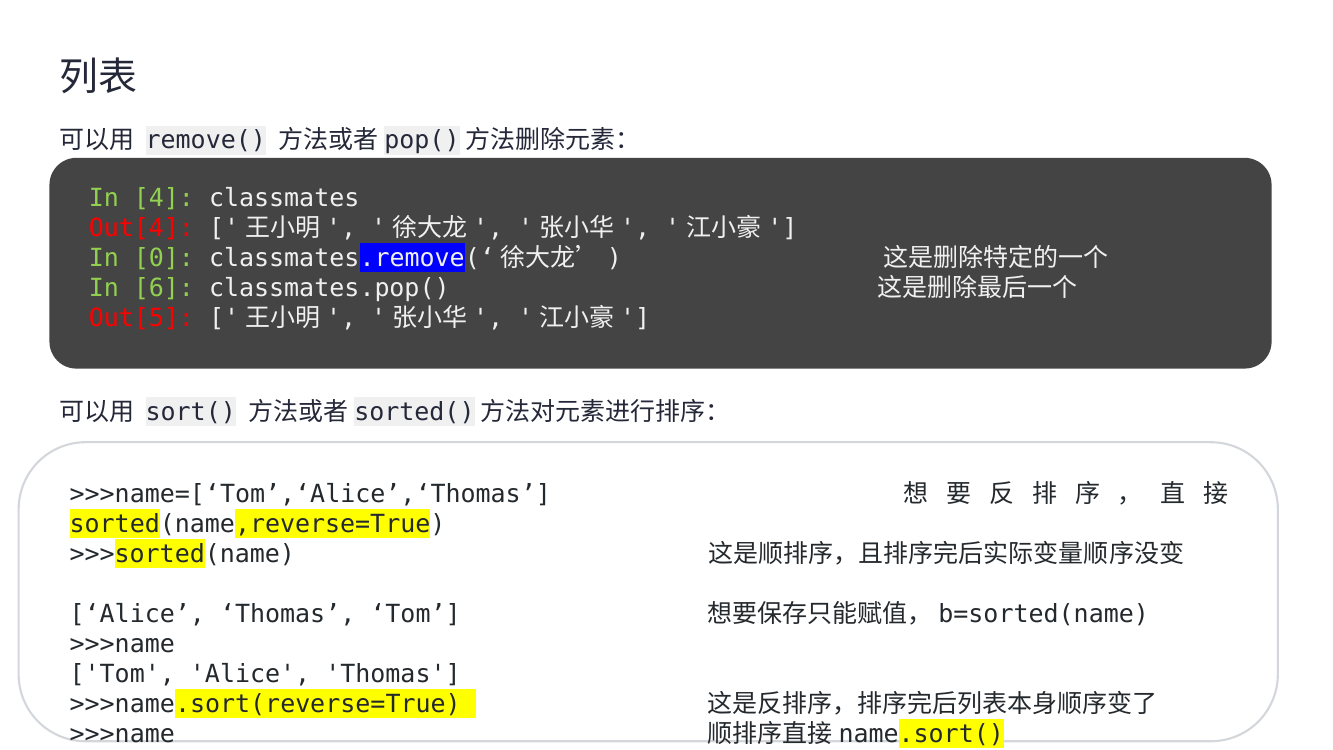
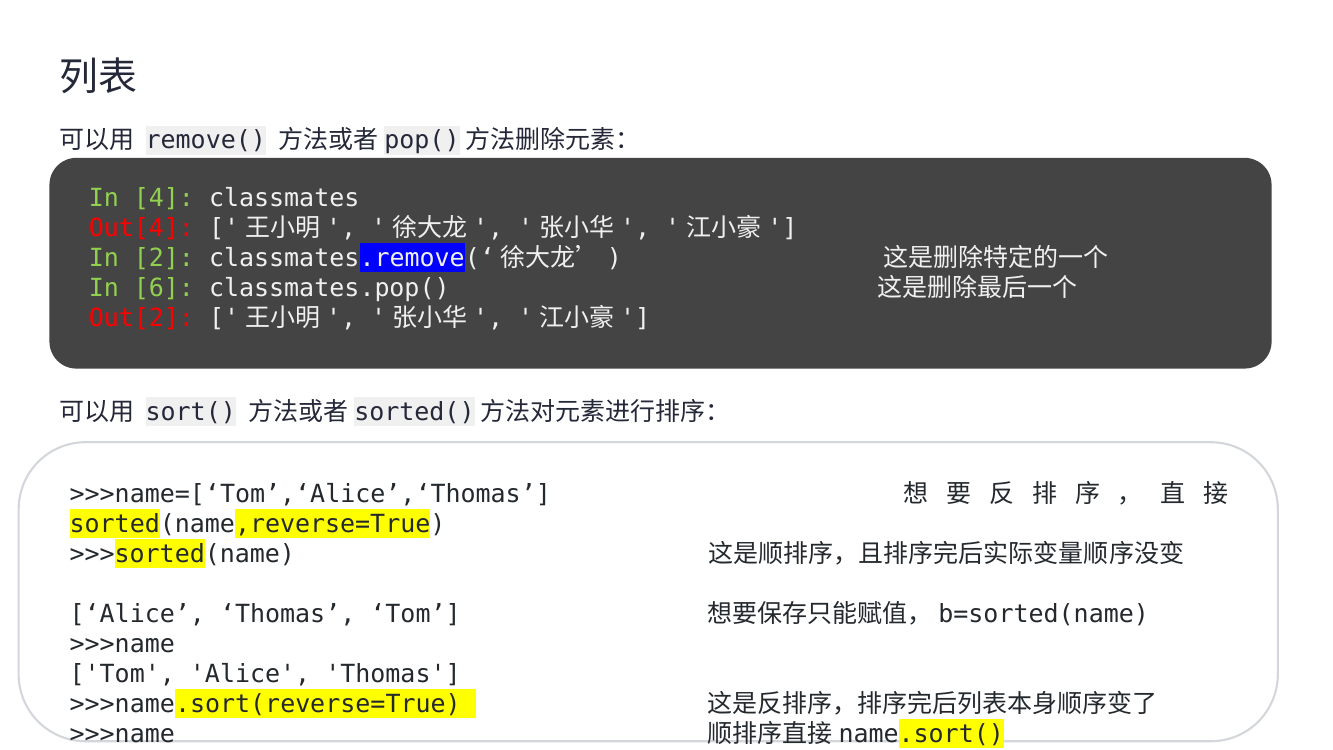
0: 0 -> 2
Out[5: Out[5 -> Out[2
